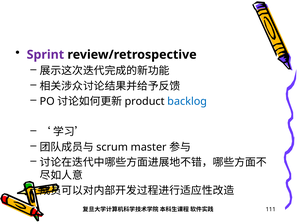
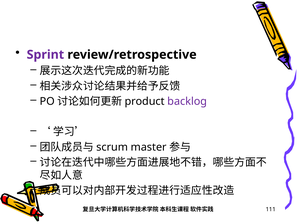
backlog colour: blue -> purple
